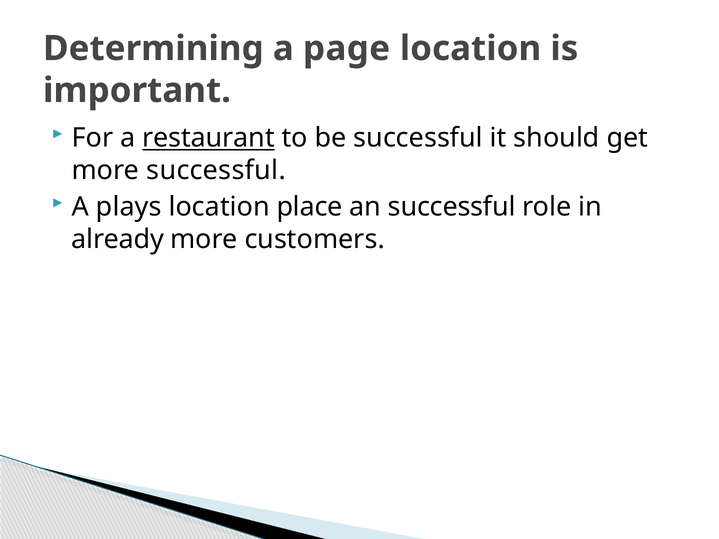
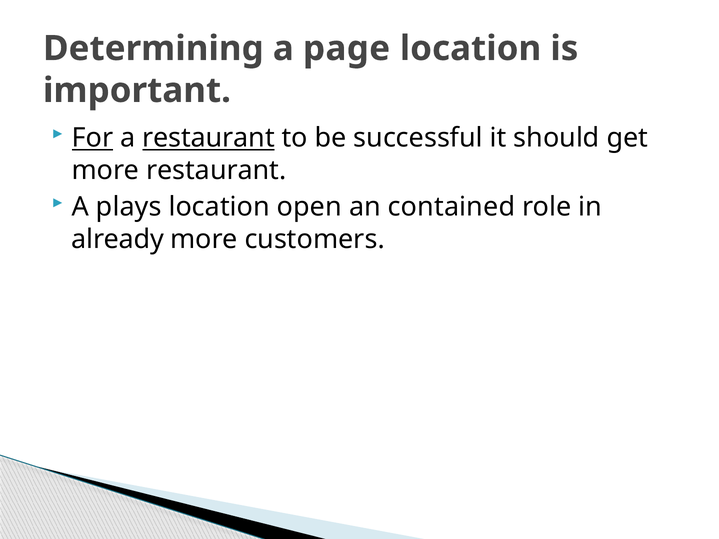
For underline: none -> present
more successful: successful -> restaurant
place: place -> open
an successful: successful -> contained
